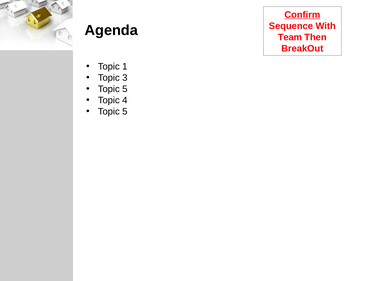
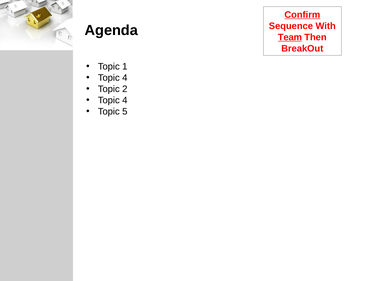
Team underline: none -> present
3 at (125, 78): 3 -> 4
5 at (125, 89): 5 -> 2
